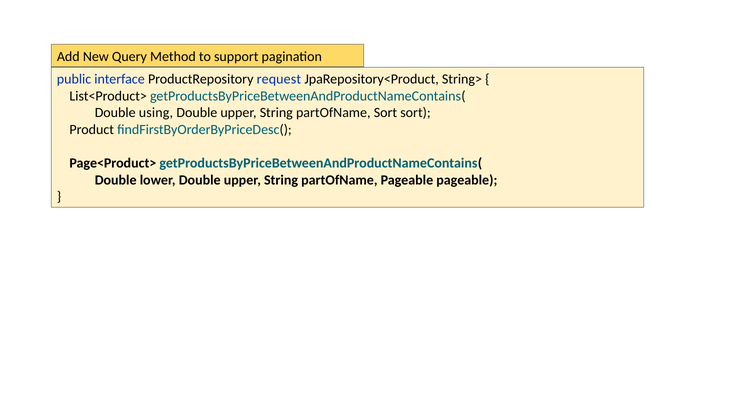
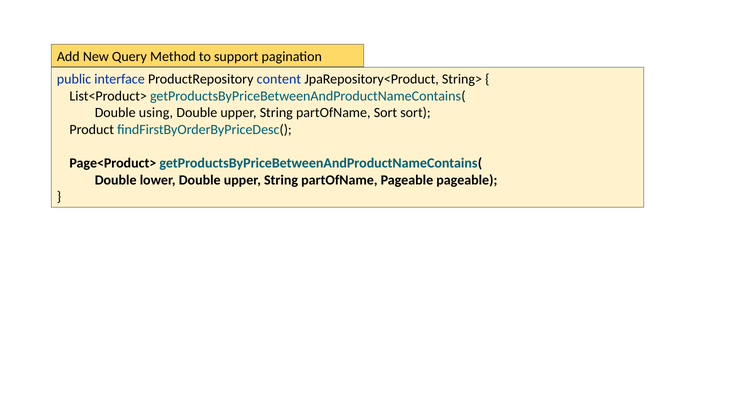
request: request -> content
